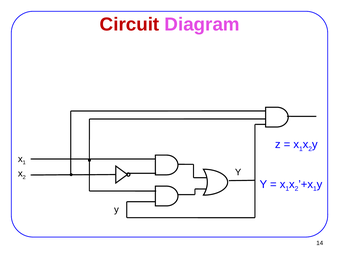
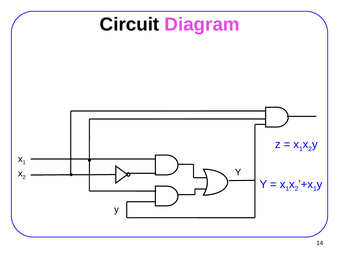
Circuit colour: red -> black
